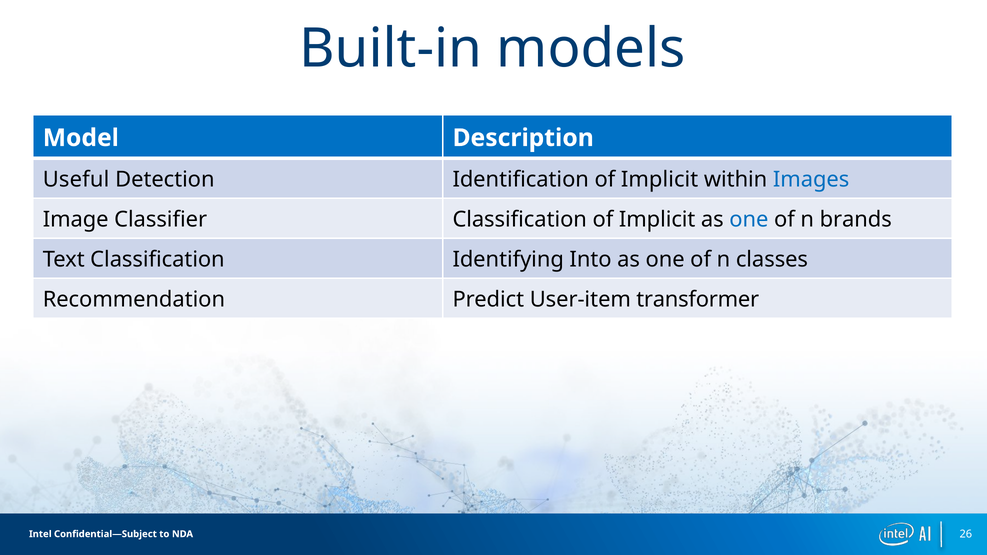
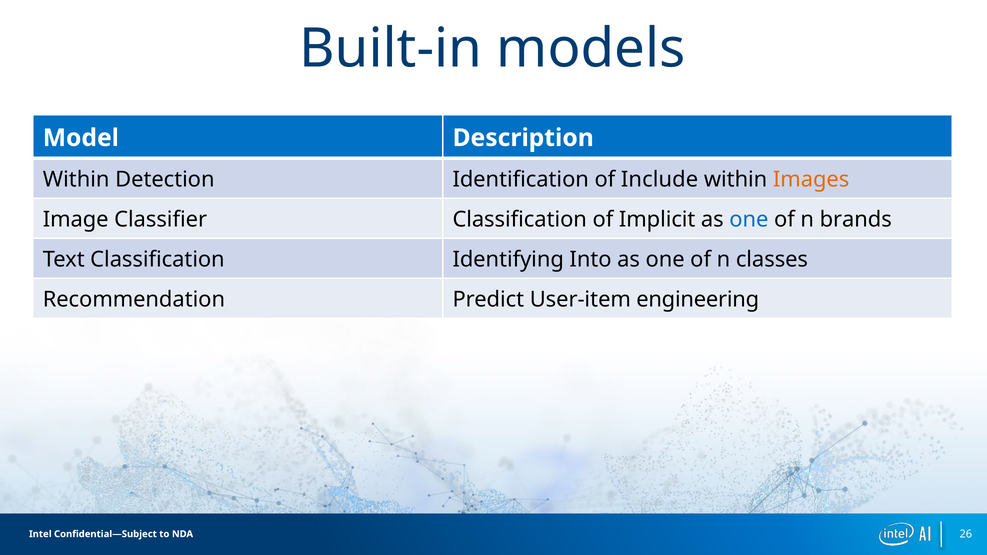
Useful at (76, 179): Useful -> Within
Identification of Implicit: Implicit -> Include
Images colour: blue -> orange
transformer: transformer -> engineering
